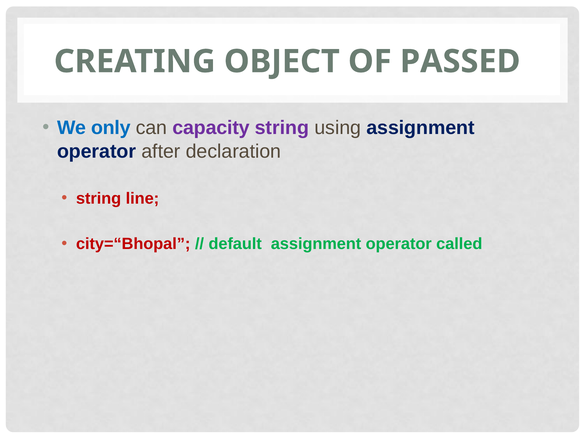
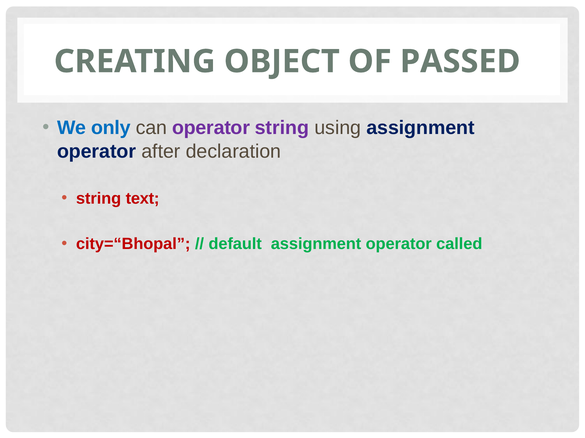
can capacity: capacity -> operator
line: line -> text
